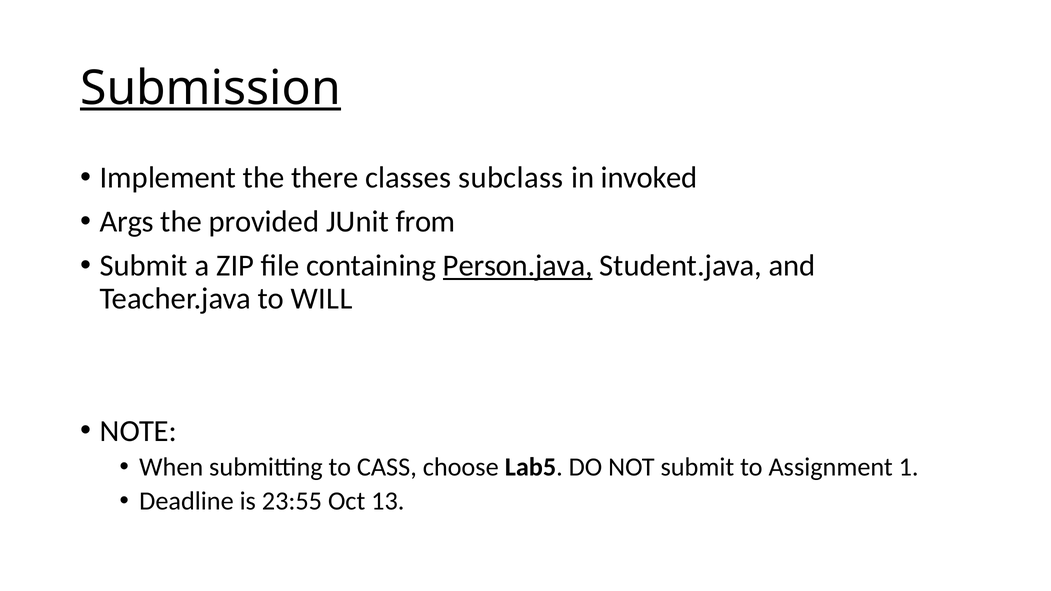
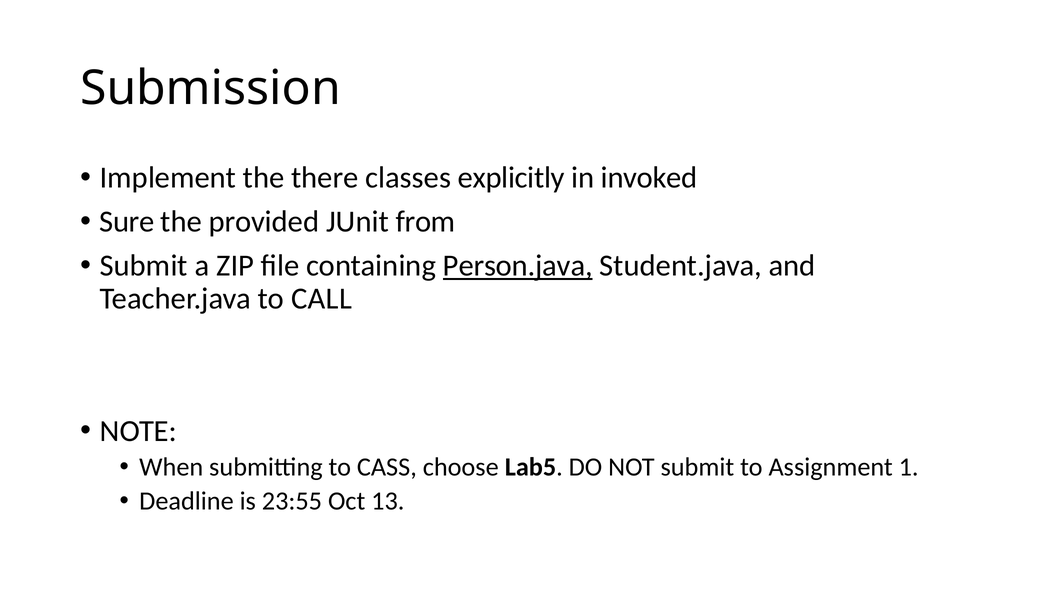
Submission underline: present -> none
subclass: subclass -> explicitly
Args: Args -> Sure
WILL: WILL -> CALL
